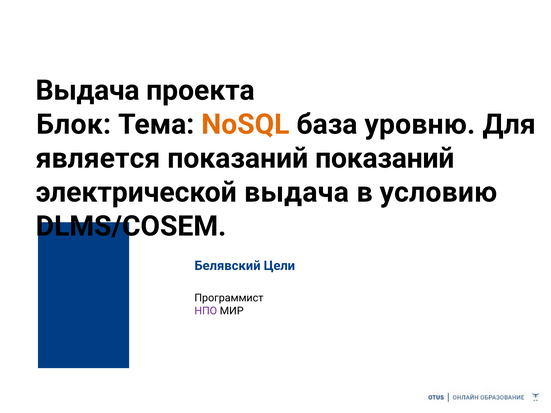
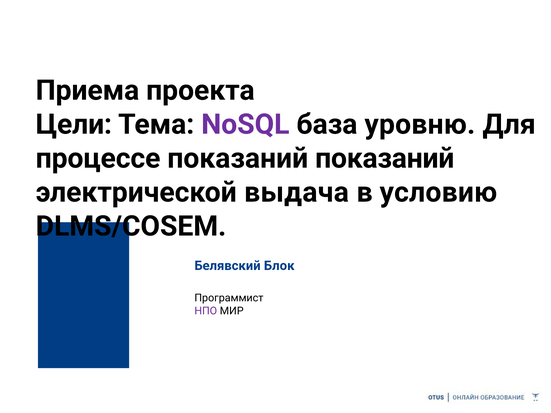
Выдача at (88, 90): Выдача -> Приема
Блок: Блок -> Цели
NoSQL colour: orange -> purple
является: является -> процессе
Цели: Цели -> Блок
